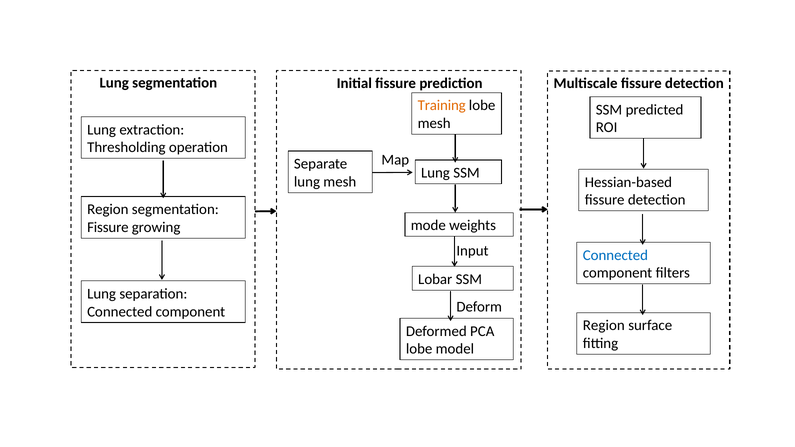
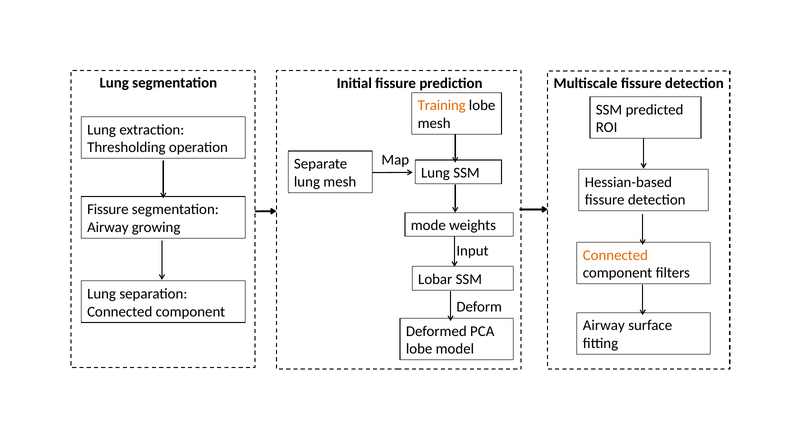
Region at (108, 209): Region -> Fissure
Fissure at (108, 227): Fissure -> Airway
Connected at (615, 255) colour: blue -> orange
Region at (604, 326): Region -> Airway
